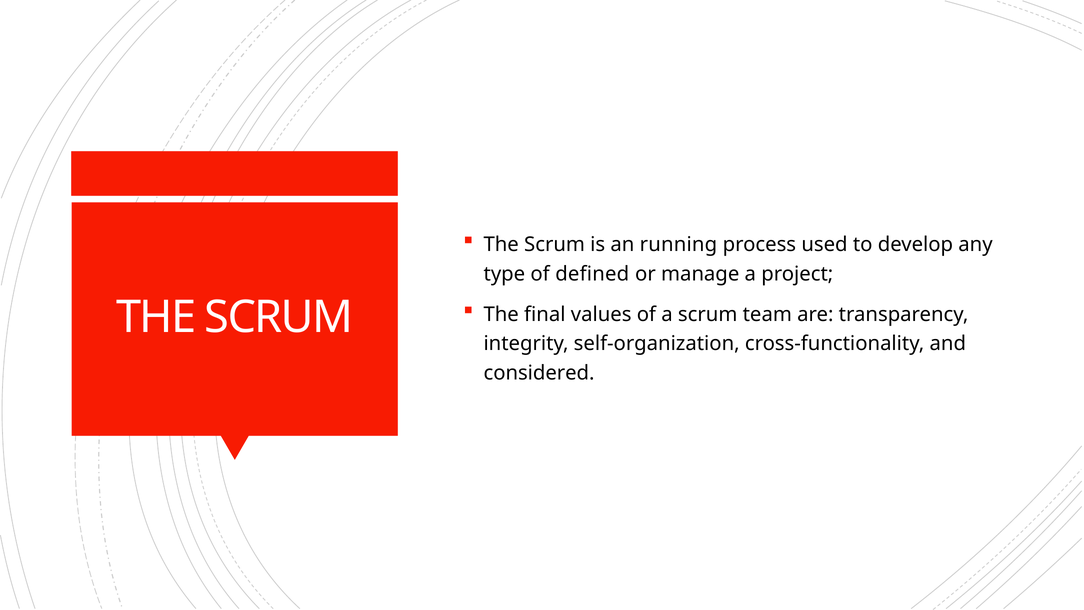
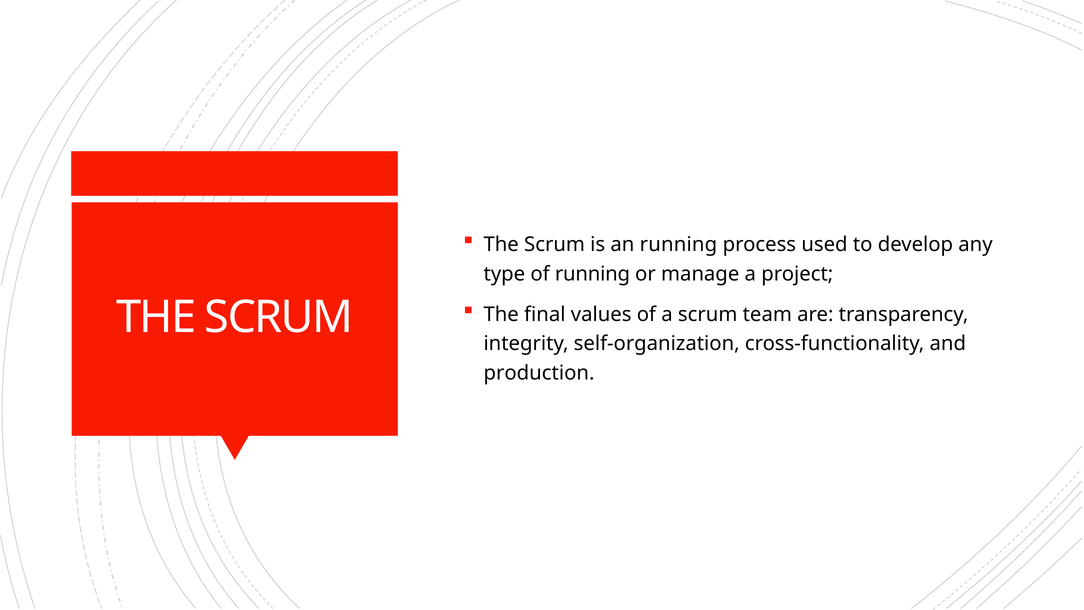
of defined: defined -> running
considered: considered -> production
